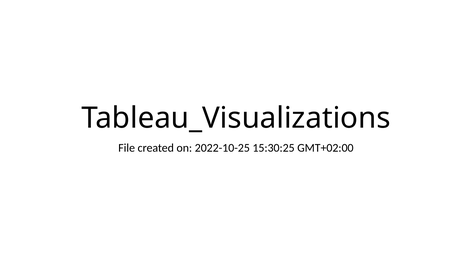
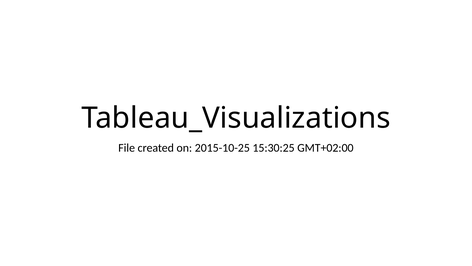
2022-10-25: 2022-10-25 -> 2015-10-25
